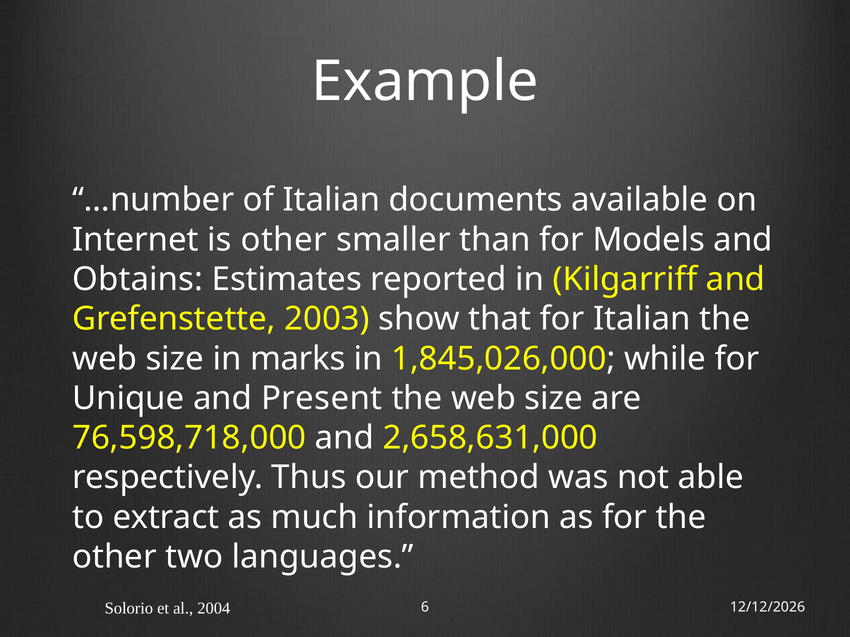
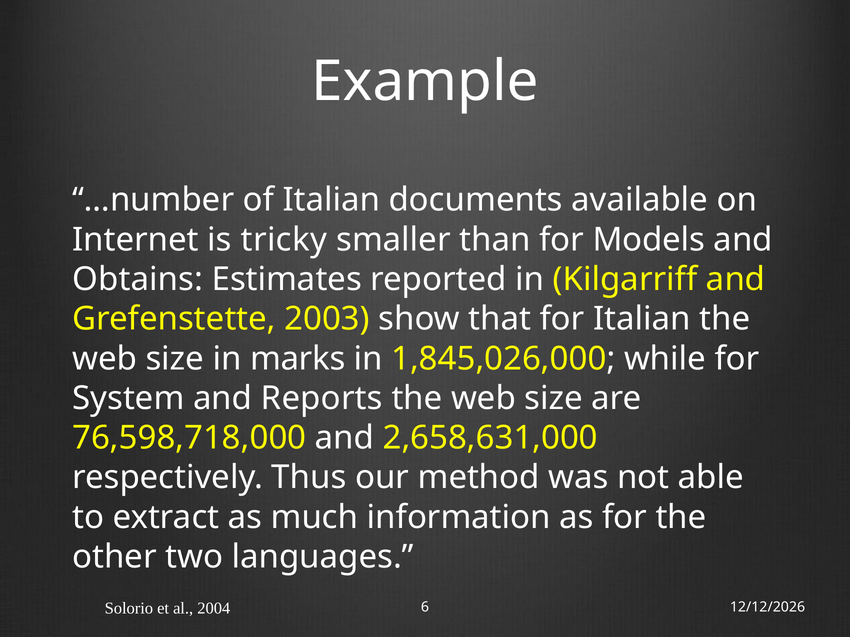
is other: other -> tricky
Unique: Unique -> System
Present: Present -> Reports
